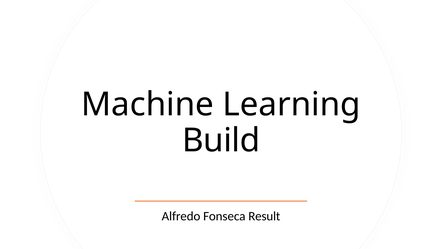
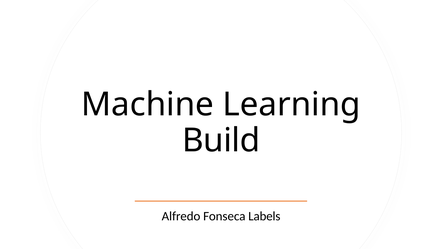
Result: Result -> Labels
